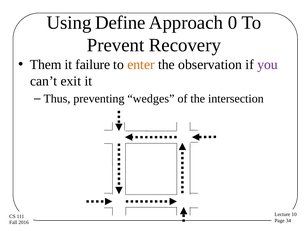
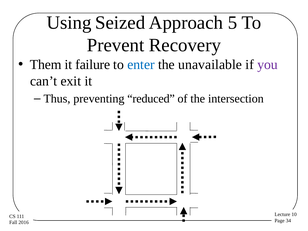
Define: Define -> Seized
0: 0 -> 5
enter colour: orange -> blue
observation: observation -> unavailable
wedges: wedges -> reduced
